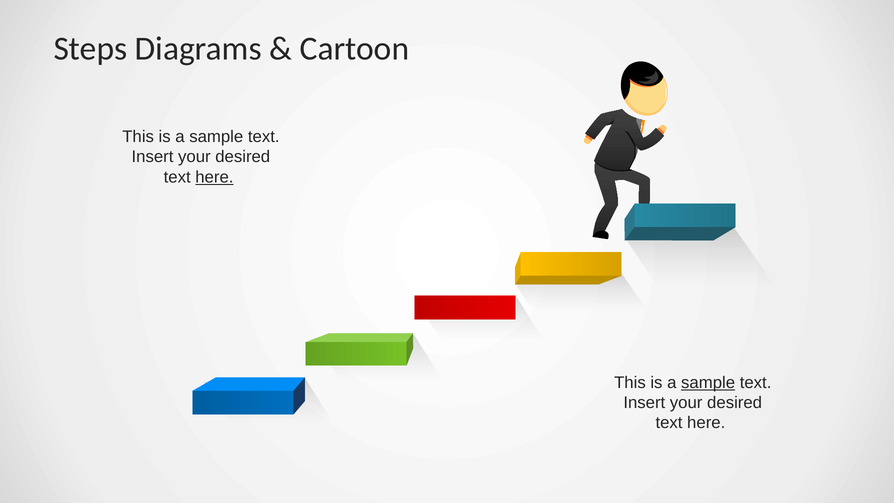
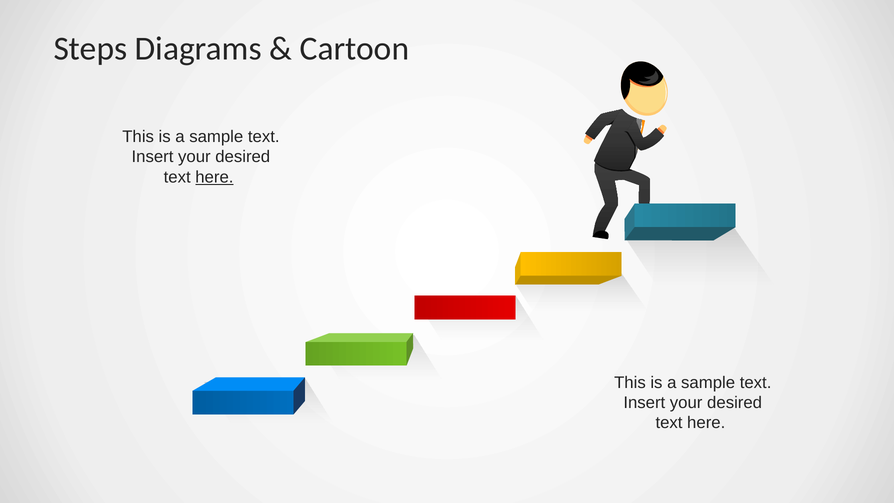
sample at (708, 383) underline: present -> none
